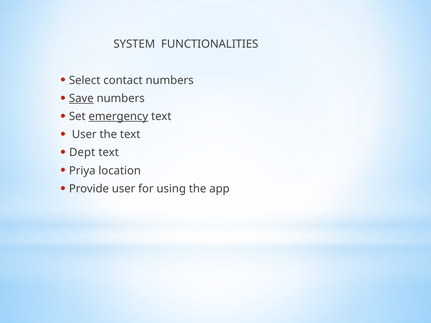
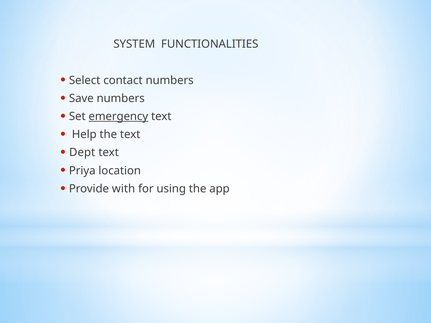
Save underline: present -> none
User at (84, 135): User -> Help
Provide user: user -> with
